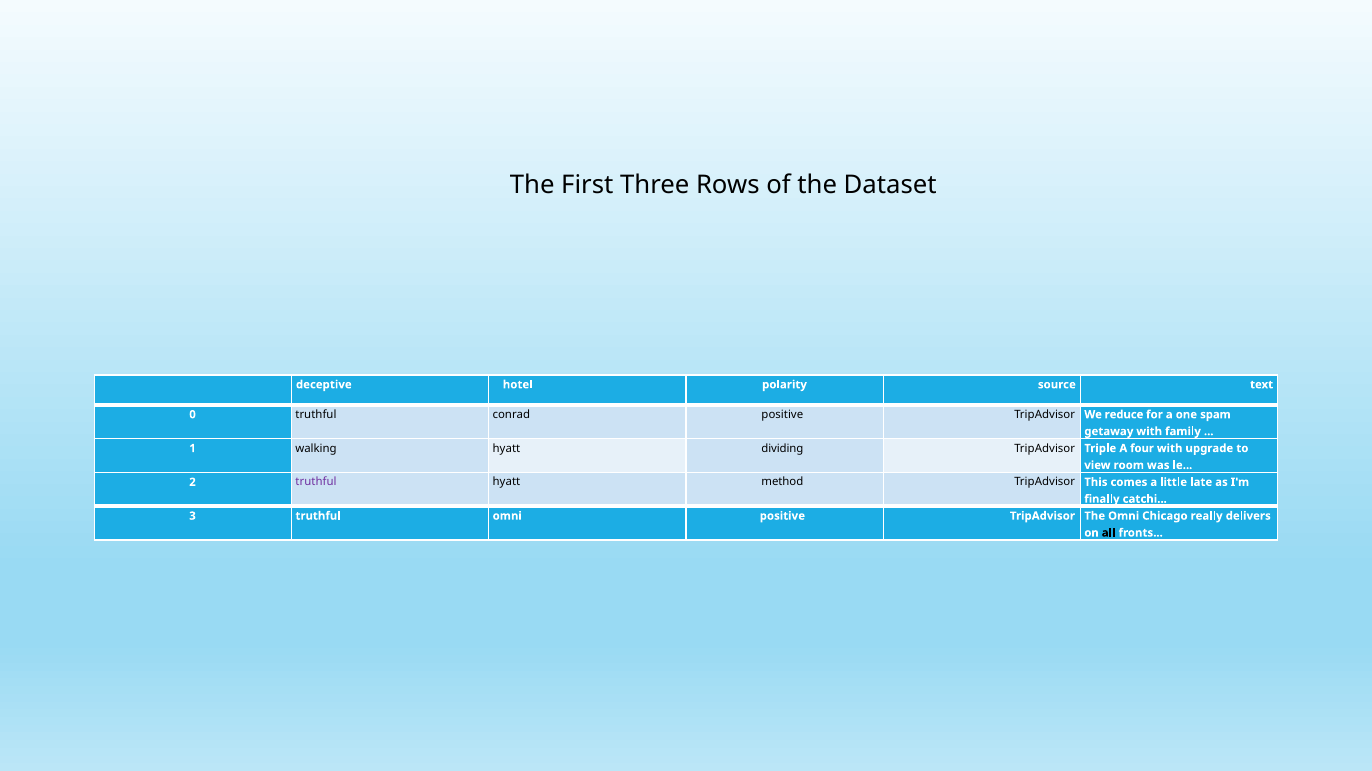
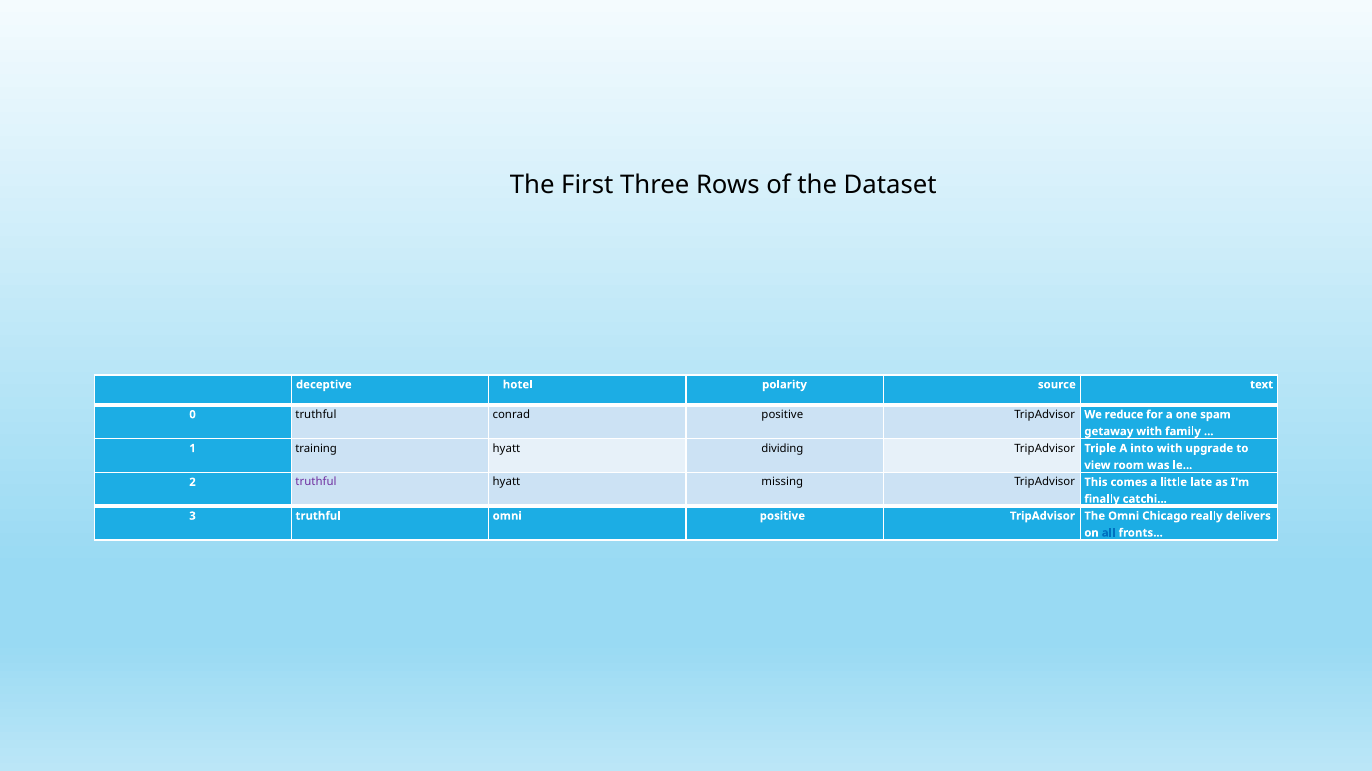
walking: walking -> training
four: four -> into
method: method -> missing
all colour: black -> blue
